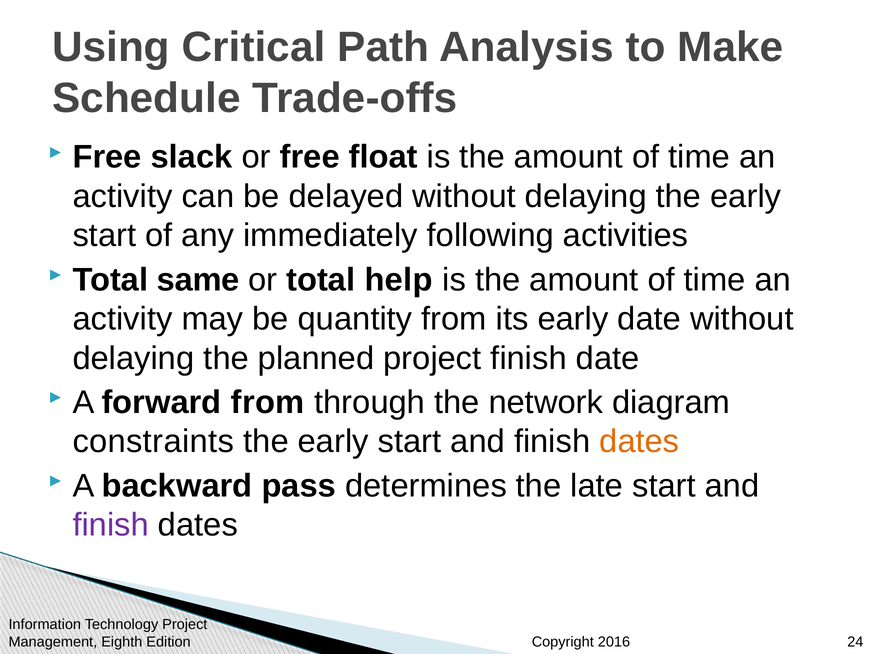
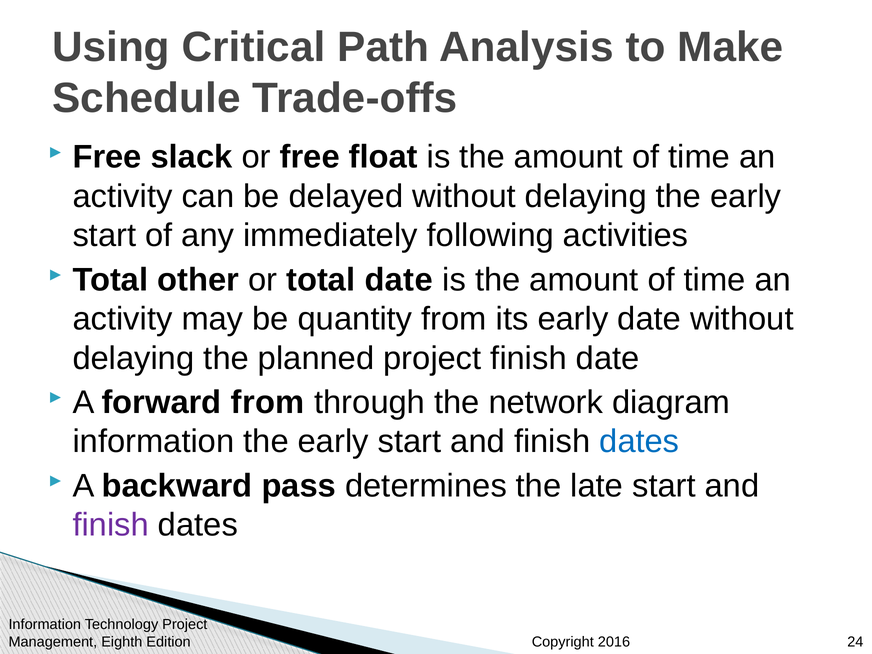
same: same -> other
total help: help -> date
constraints at (153, 442): constraints -> information
dates at (639, 442) colour: orange -> blue
